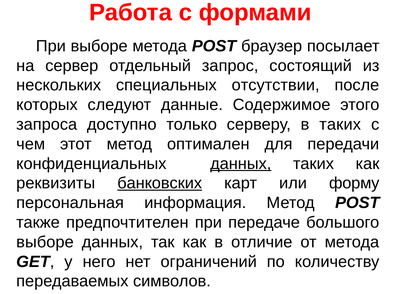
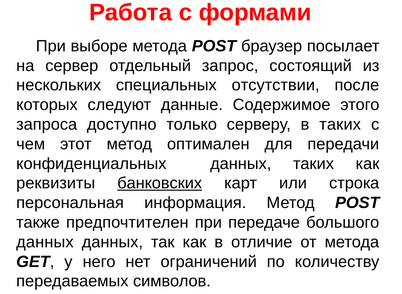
данных at (241, 164) underline: present -> none
форму: форму -> строка
выборе at (45, 242): выборе -> данных
